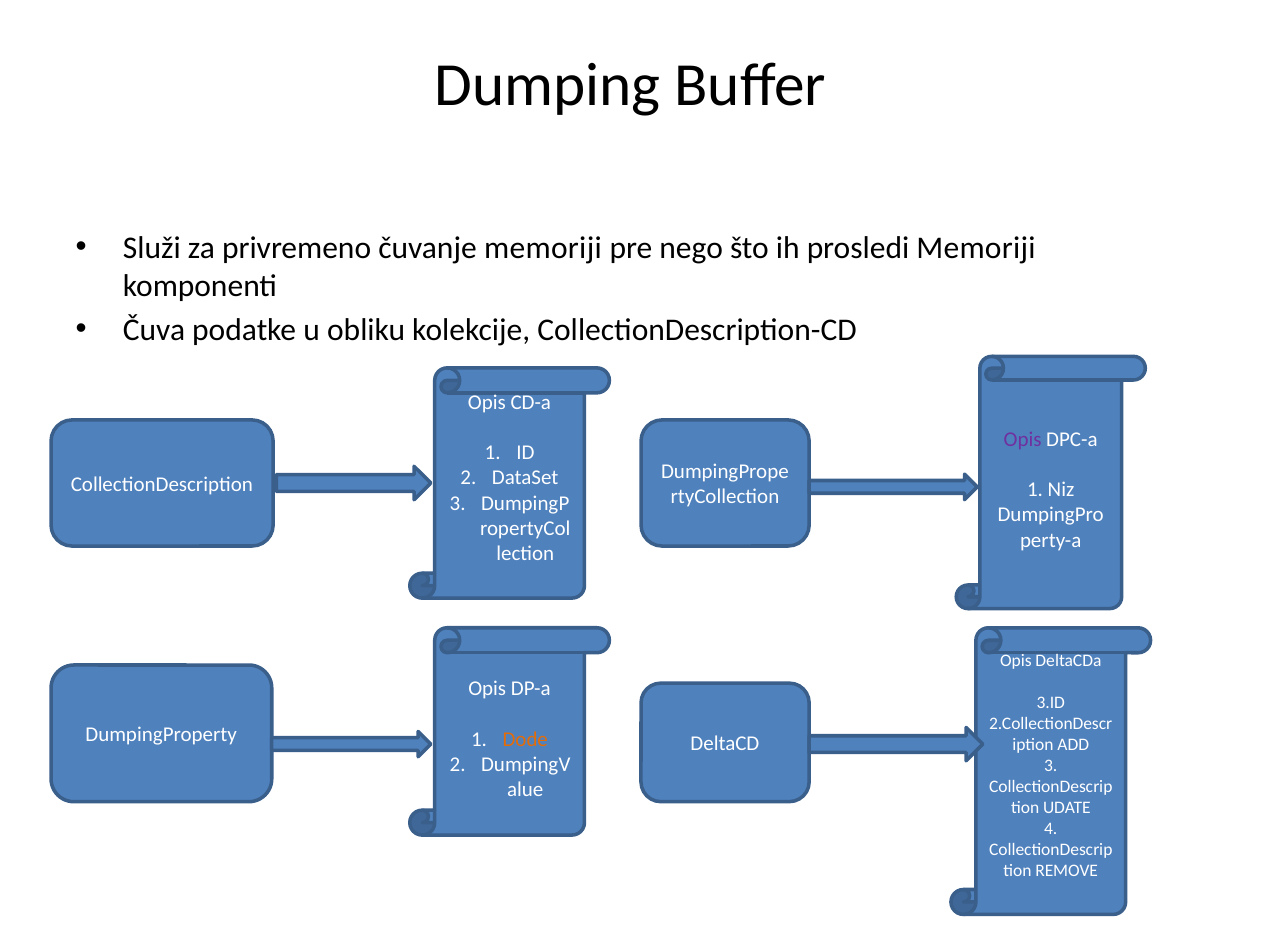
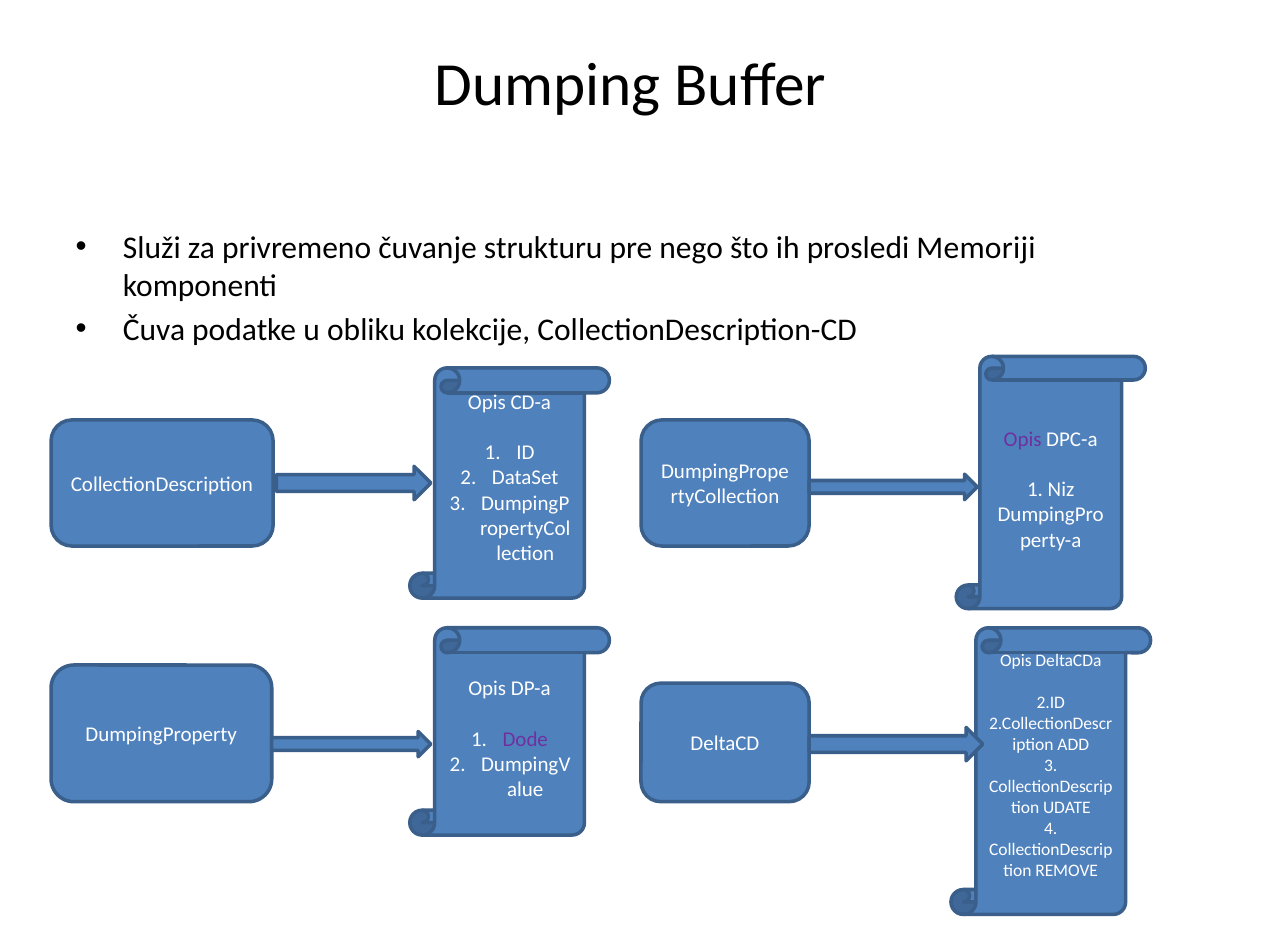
čuvanje memoriji: memoriji -> strukturu
3.ID: 3.ID -> 2.ID
Dode colour: orange -> purple
